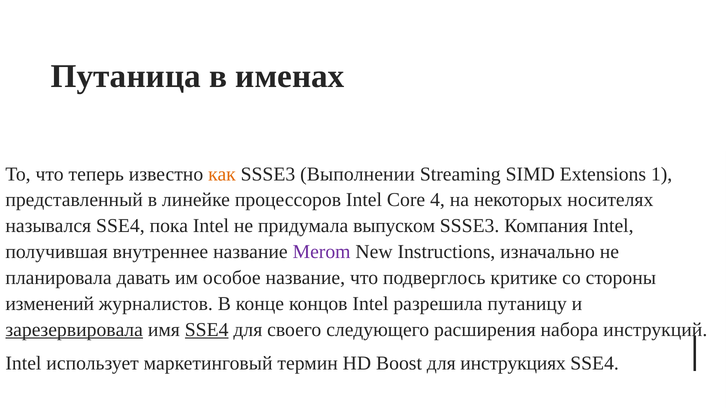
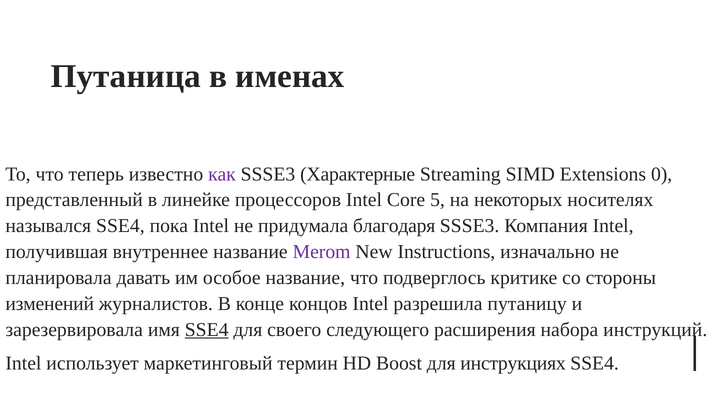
как colour: orange -> purple
Выполнении: Выполнении -> Характерные
1: 1 -> 0
4: 4 -> 5
выпуском: выпуском -> благодаря
зарезервировала underline: present -> none
